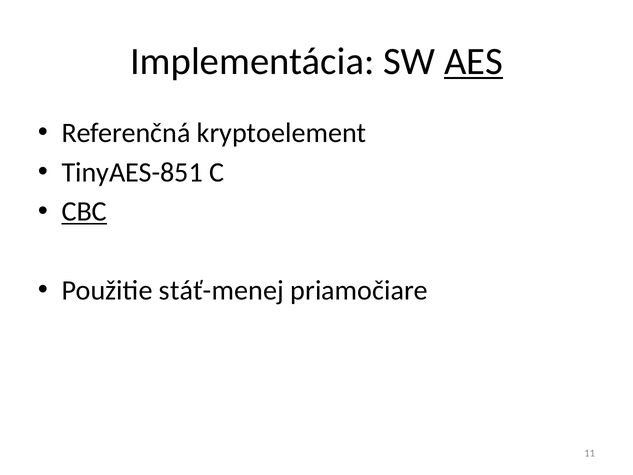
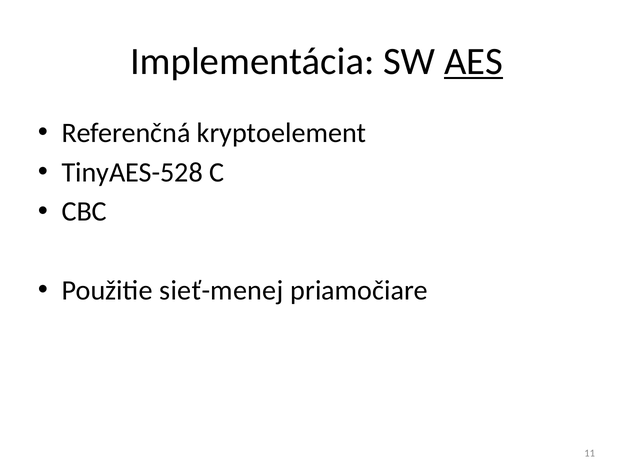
TinyAES-851: TinyAES-851 -> TinyAES-528
CBC underline: present -> none
stáť-menej: stáť-menej -> sieť-menej
